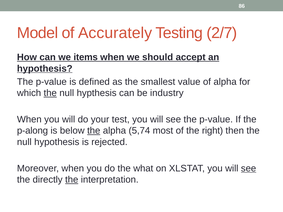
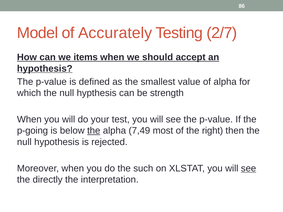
the at (50, 93) underline: present -> none
industry: industry -> strength
p-along: p-along -> p-going
5,74: 5,74 -> 7,49
what: what -> such
the at (72, 180) underline: present -> none
